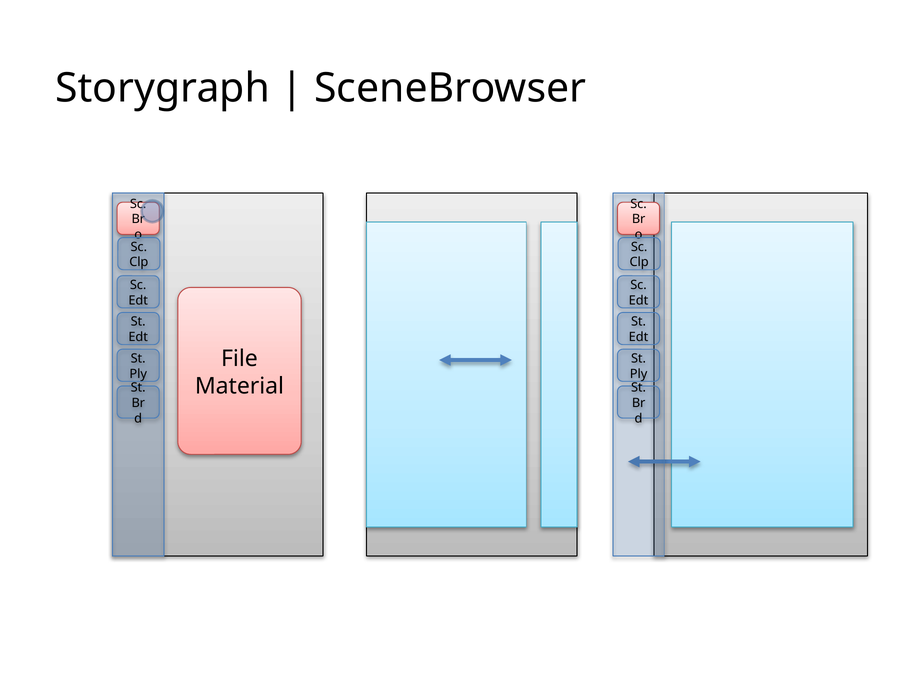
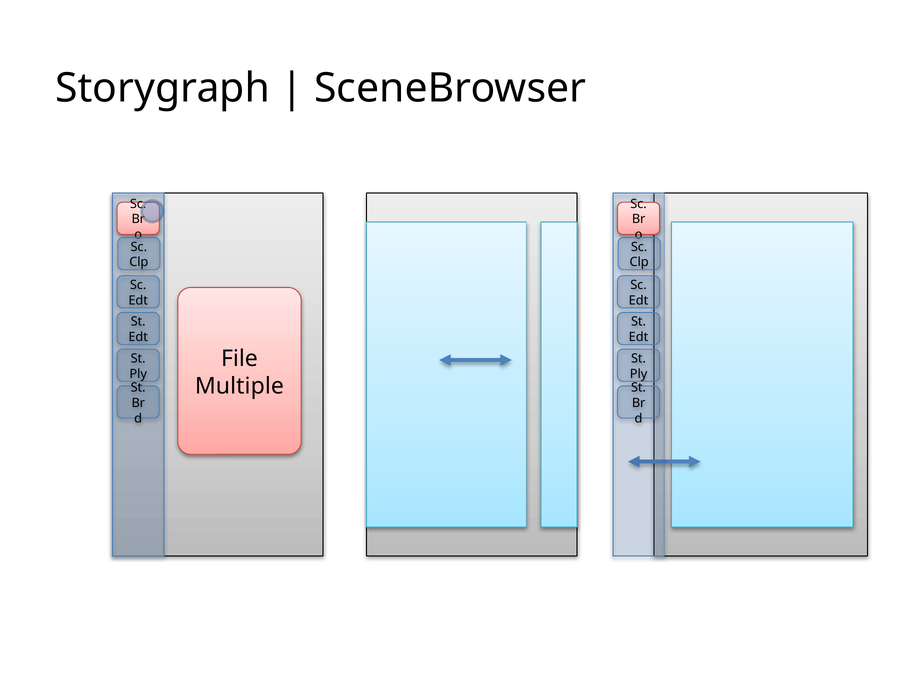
Material: Material -> Multiple
